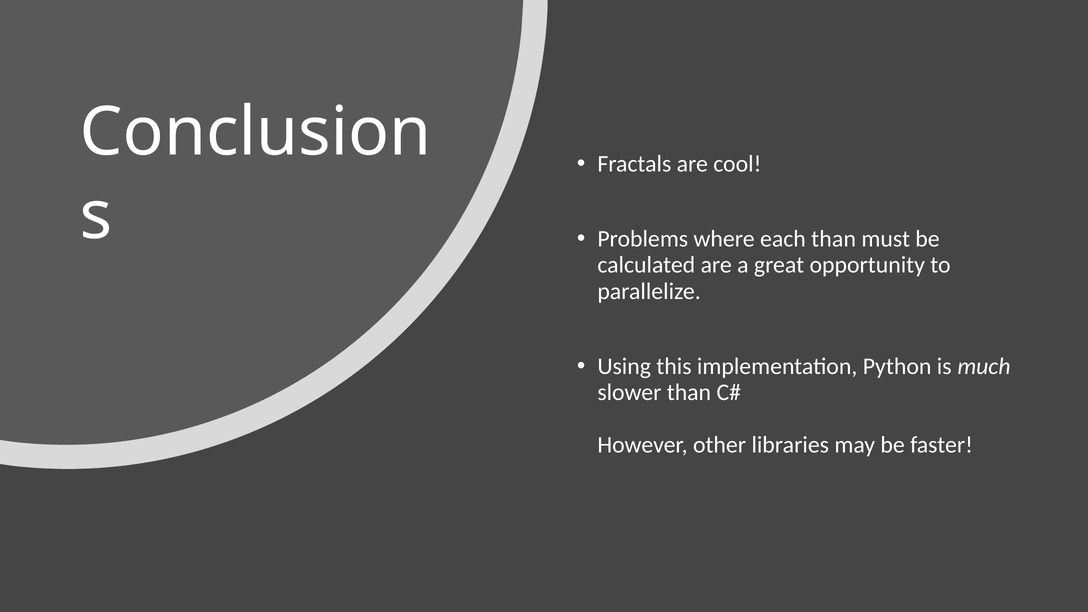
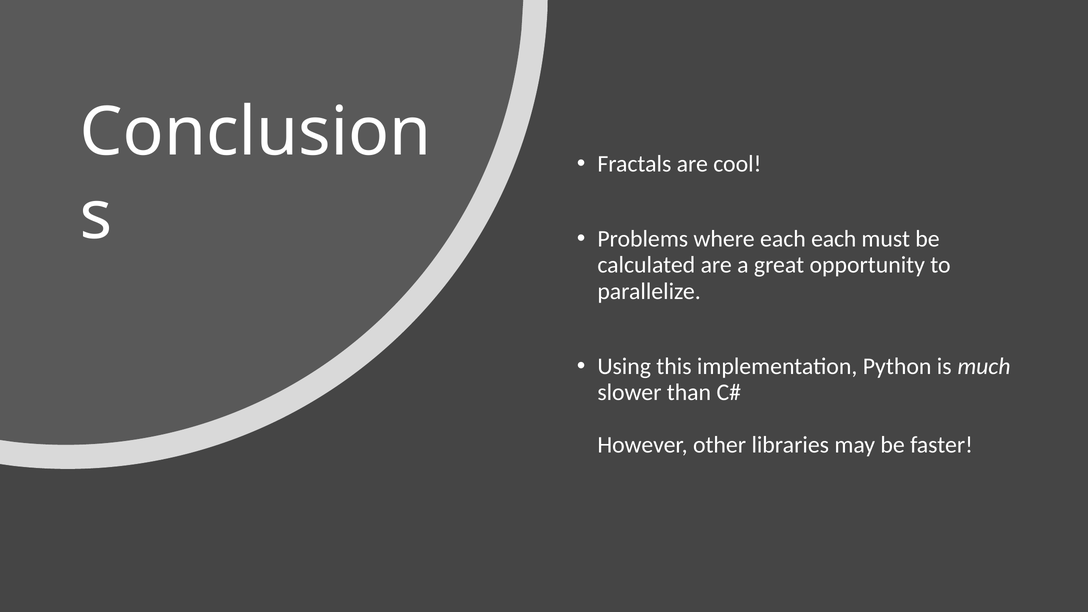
each than: than -> each
